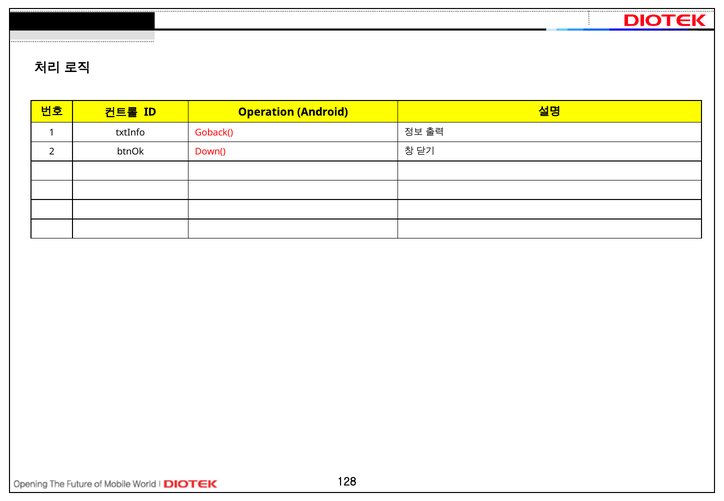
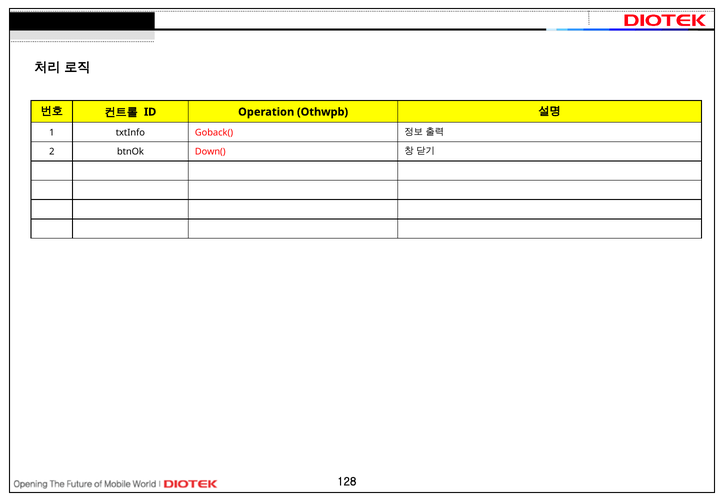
Android: Android -> Othwpb
